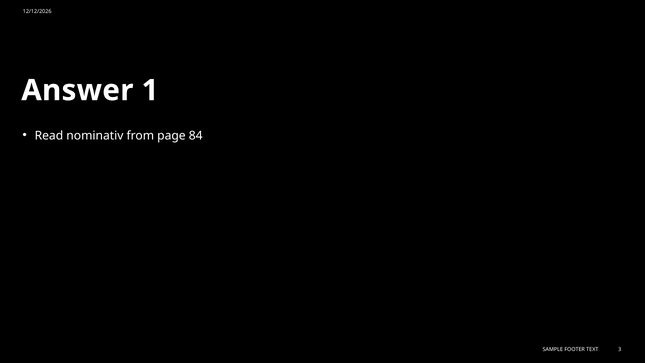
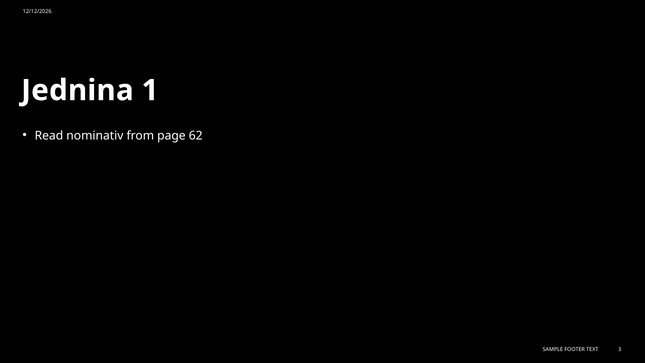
Answer: Answer -> Jednina
84: 84 -> 62
